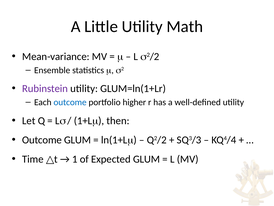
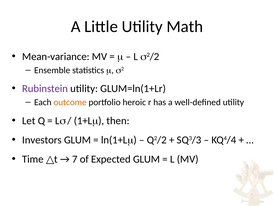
outcome at (70, 102) colour: blue -> orange
higher: higher -> heroic
Outcome at (42, 140): Outcome -> Investors
1: 1 -> 7
